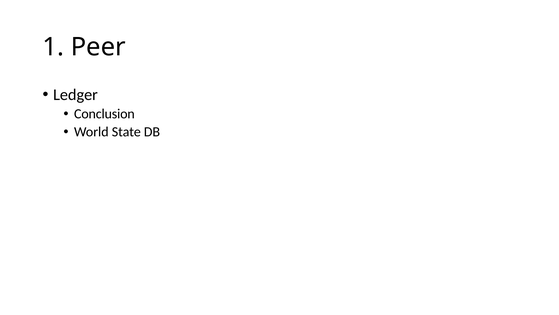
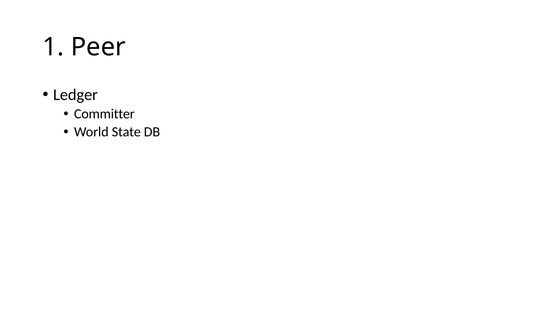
Conclusion: Conclusion -> Committer
